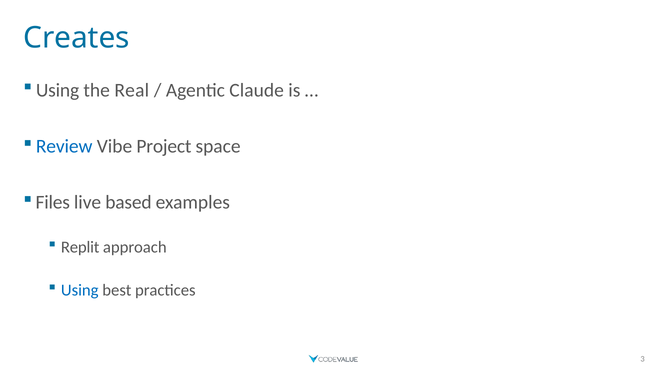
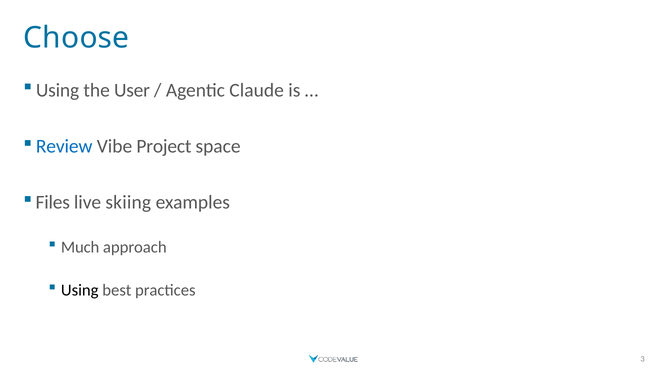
Creates: Creates -> Choose
Real: Real -> User
based: based -> skiing
Replit: Replit -> Much
Using at (80, 290) colour: blue -> black
